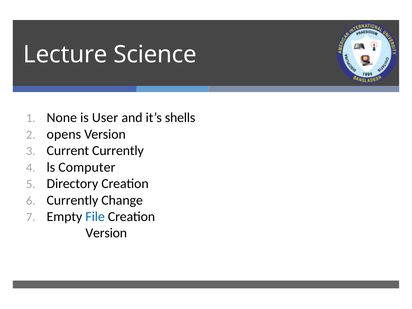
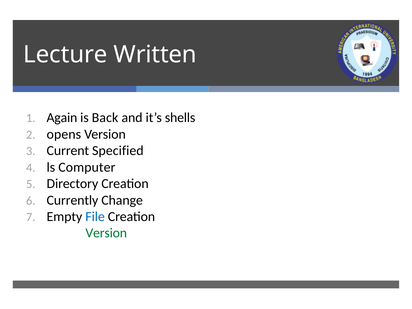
Science: Science -> Written
None: None -> Again
User: User -> Back
Current Currently: Currently -> Specified
Version at (106, 233) colour: black -> green
